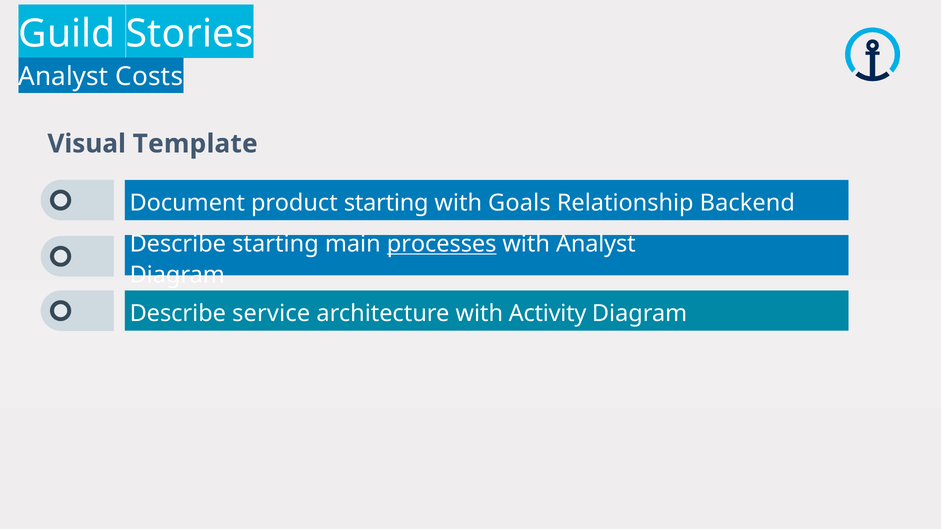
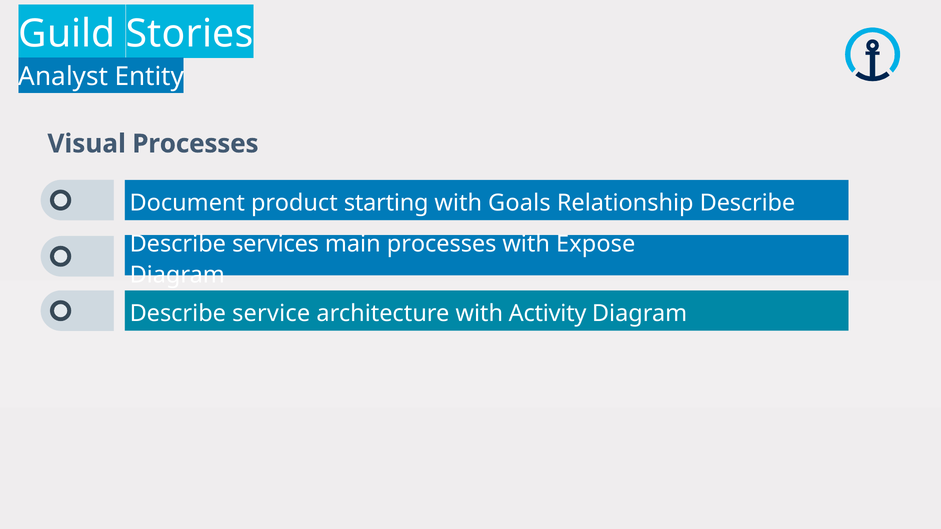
Costs: Costs -> Entity
Visual Template: Template -> Processes
Relationship Backend: Backend -> Describe
Describe starting: starting -> services
processes at (442, 244) underline: present -> none
with Analyst: Analyst -> Expose
